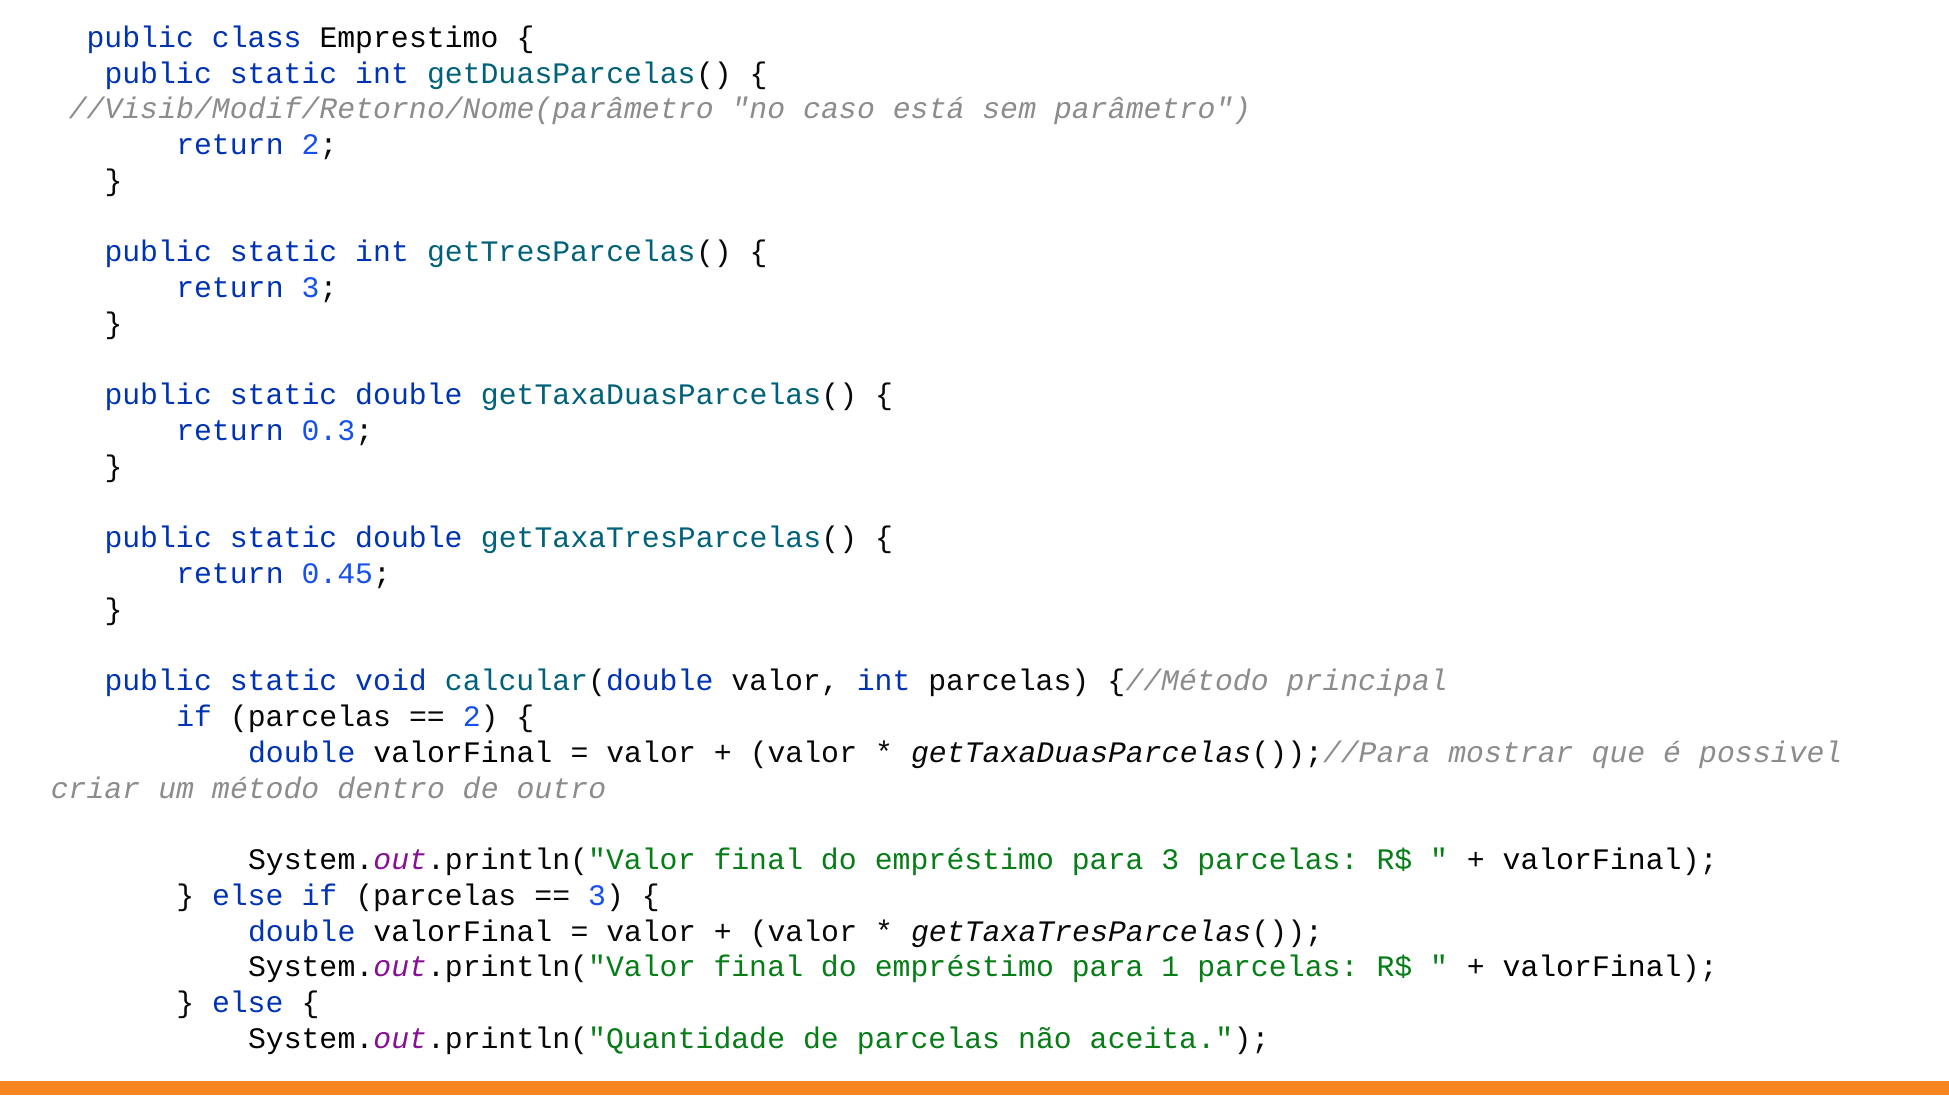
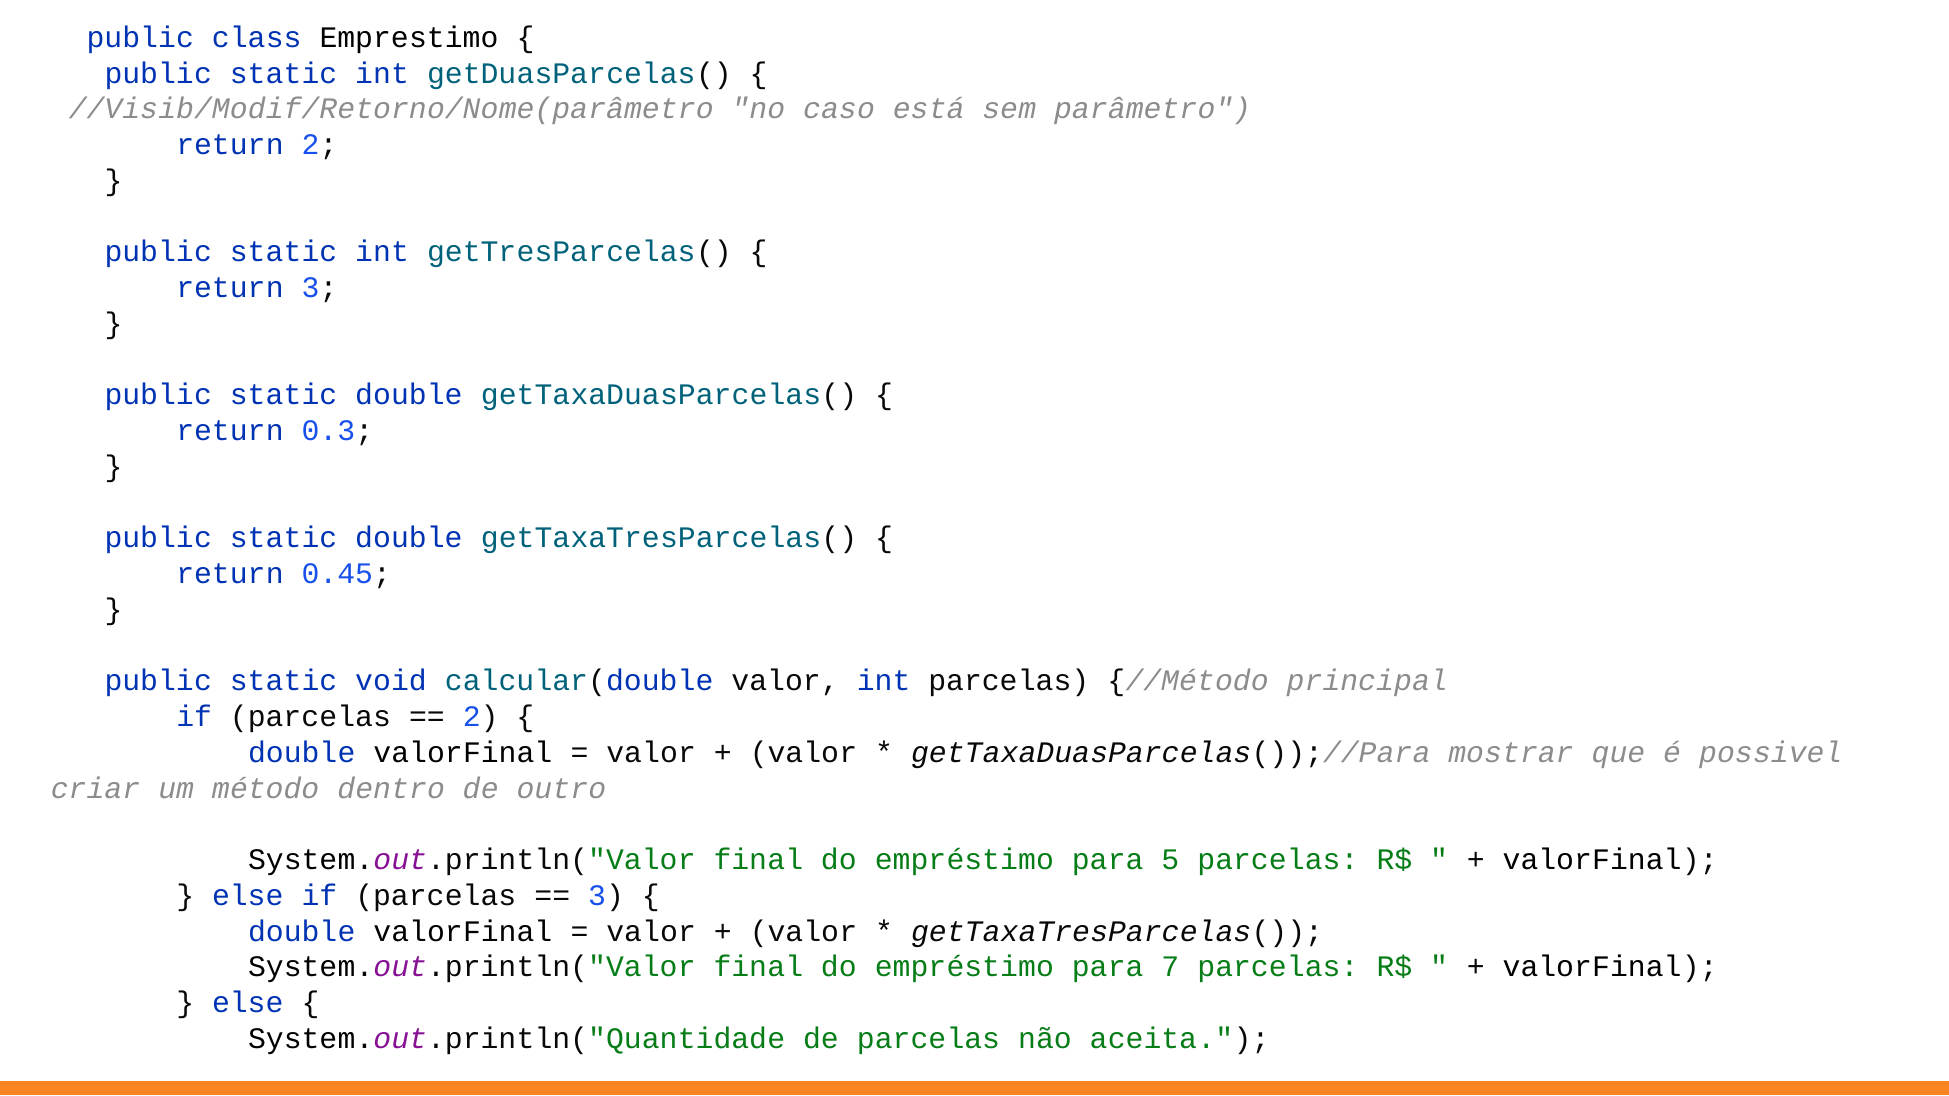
para 3: 3 -> 5
1: 1 -> 7
